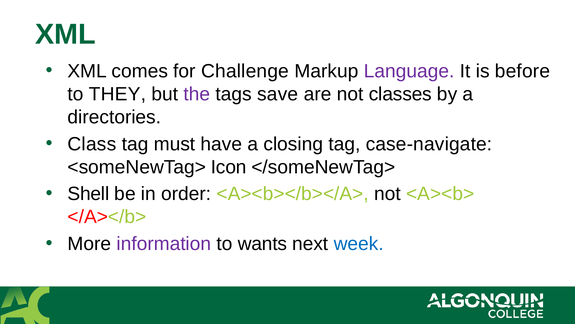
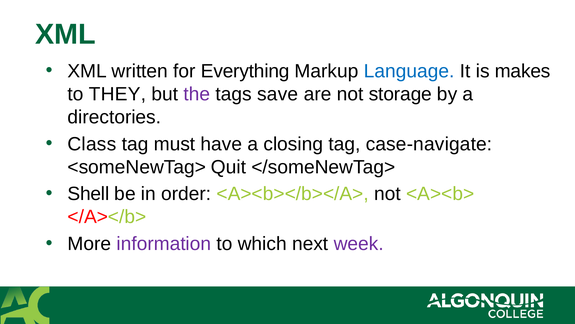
comes: comes -> written
Challenge: Challenge -> Everything
Language colour: purple -> blue
before: before -> makes
classes: classes -> storage
Icon: Icon -> Quit
wants: wants -> which
week colour: blue -> purple
